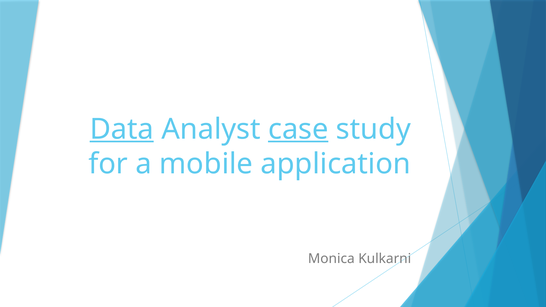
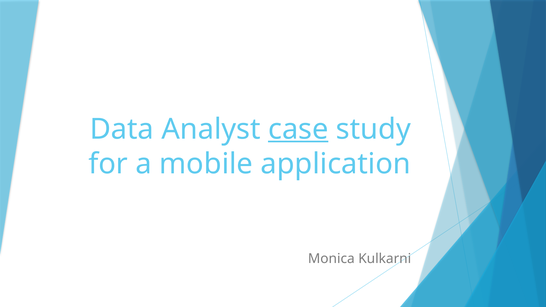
Data underline: present -> none
